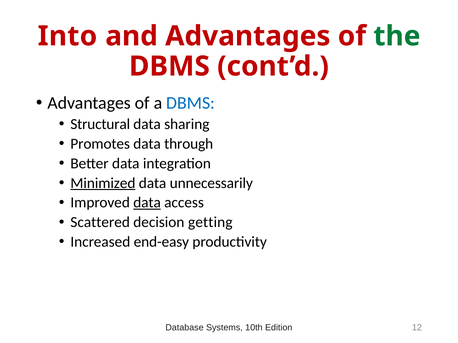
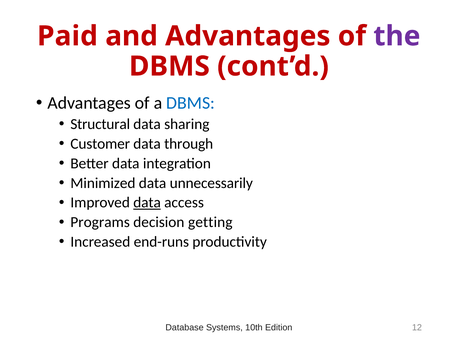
Into: Into -> Paid
the colour: green -> purple
Promotes: Promotes -> Customer
Minimized underline: present -> none
Scattered: Scattered -> Programs
end-easy: end-easy -> end-runs
